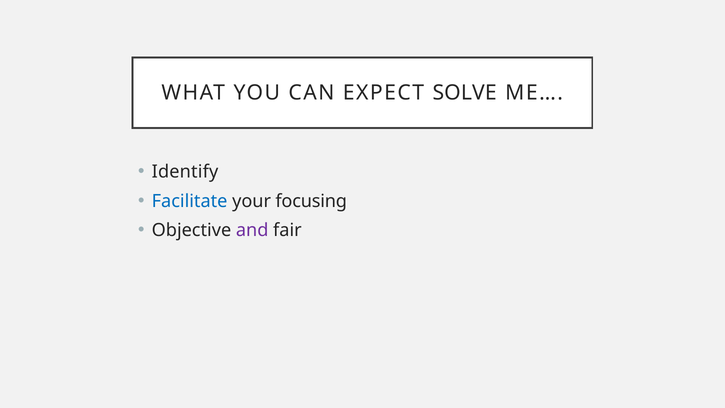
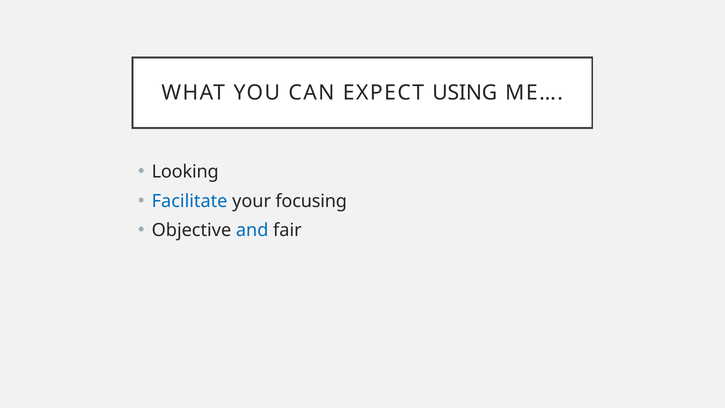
SOLVE: SOLVE -> USING
Identify: Identify -> Looking
and colour: purple -> blue
